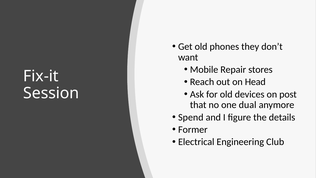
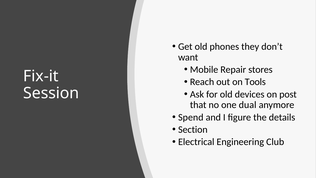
Head: Head -> Tools
Former: Former -> Section
